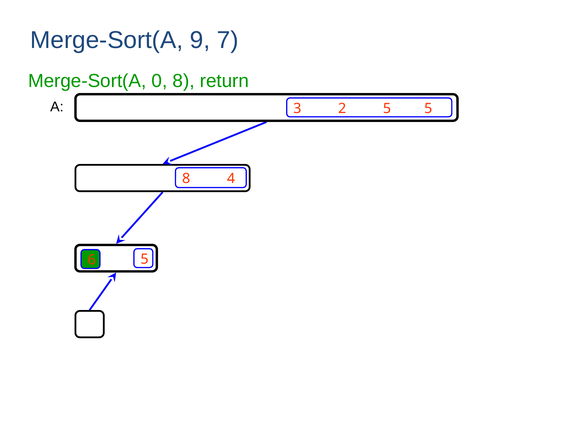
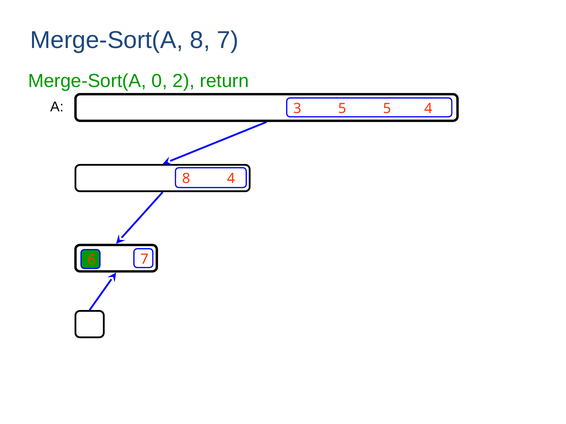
Merge-Sort(A 9: 9 -> 8
0 8: 8 -> 2
3 2: 2 -> 5
5 5: 5 -> 4
6 5: 5 -> 7
